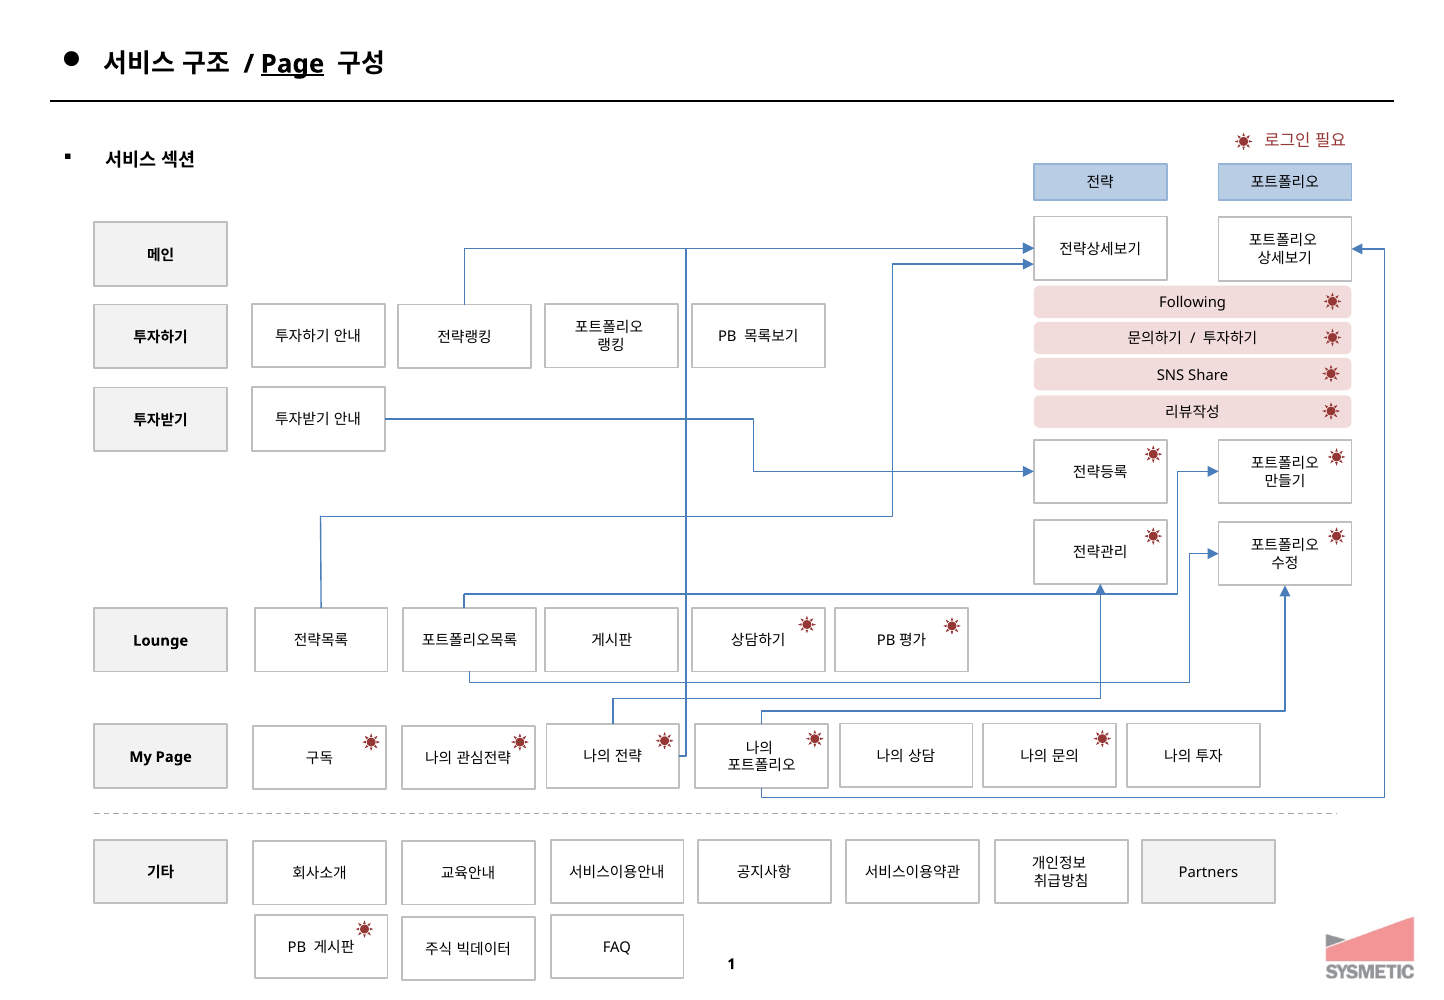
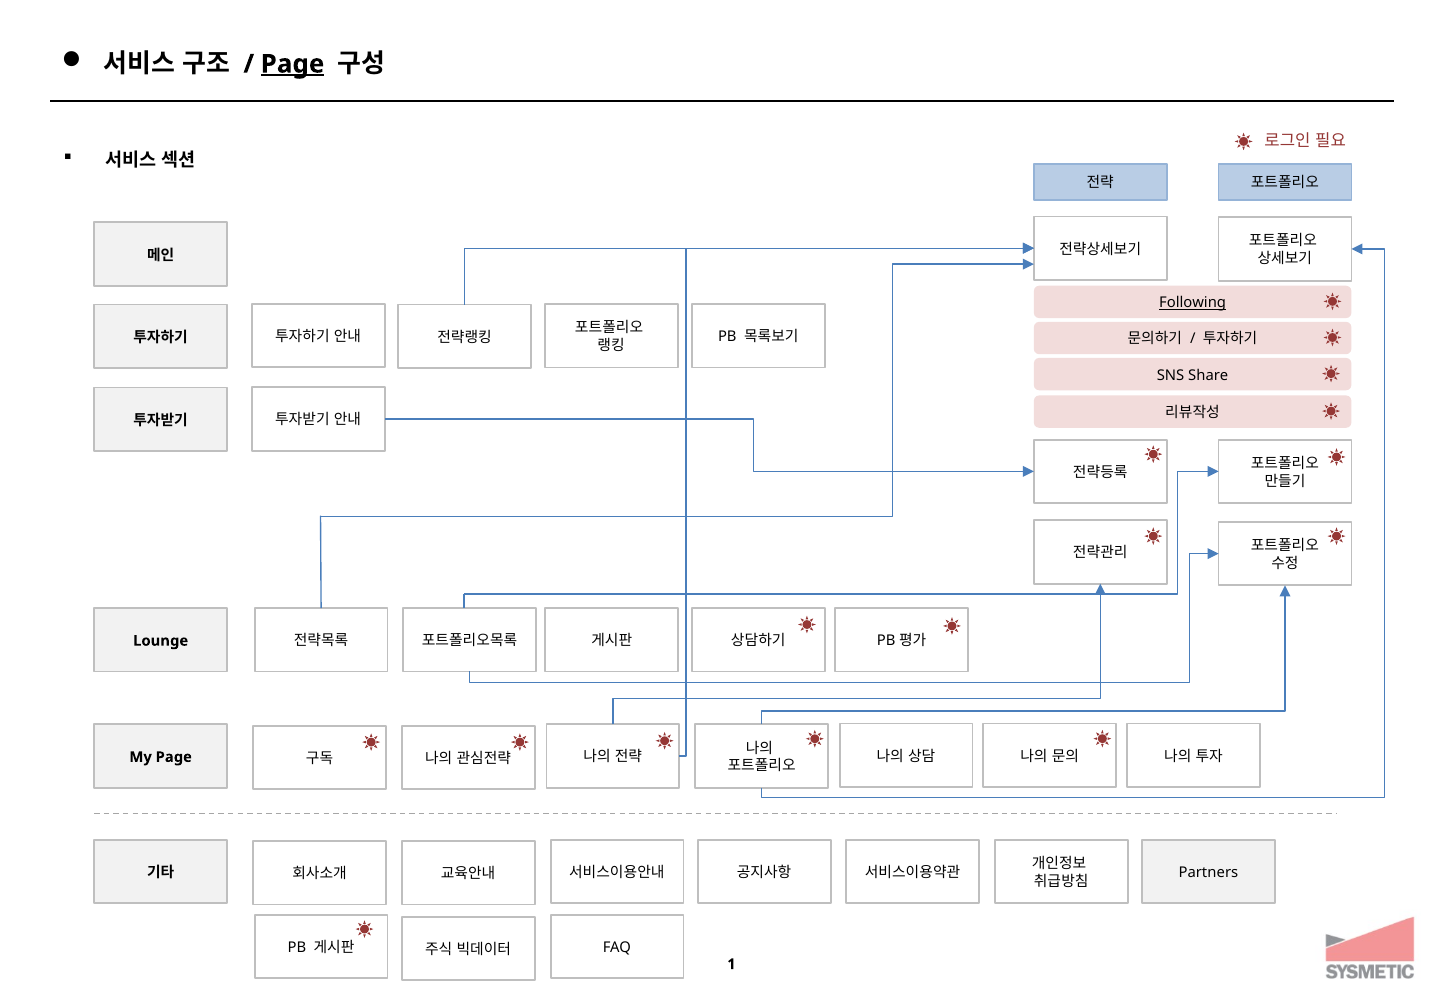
Following underline: none -> present
